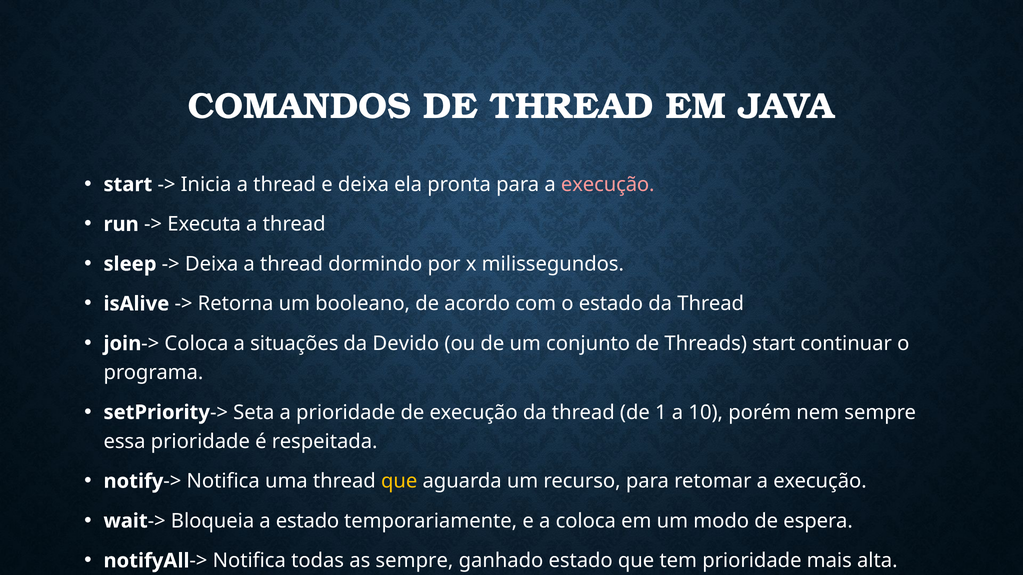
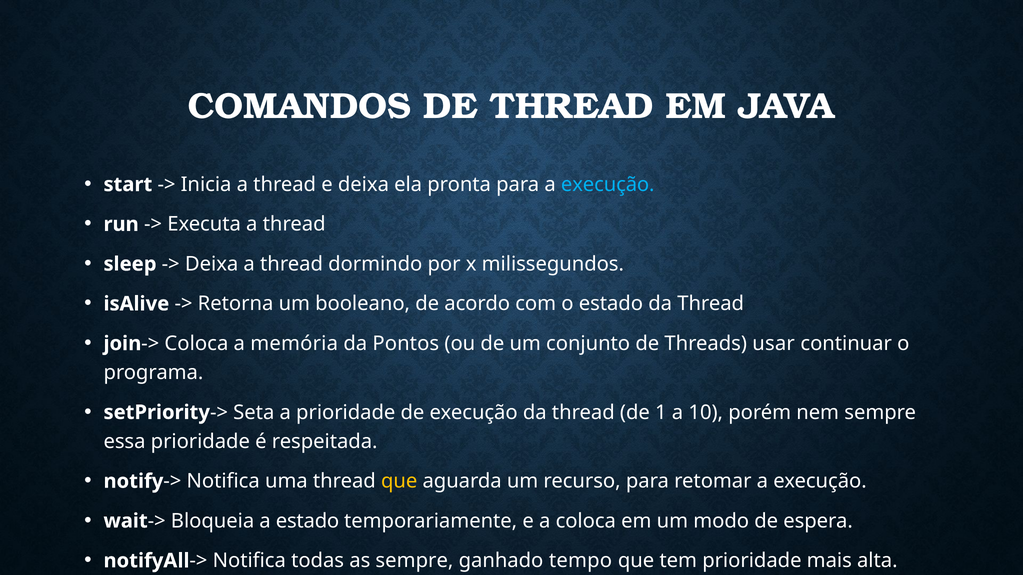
execução at (608, 185) colour: pink -> light blue
situações: situações -> memória
Devido: Devido -> Pontos
Threads start: start -> usar
ganhado estado: estado -> tempo
